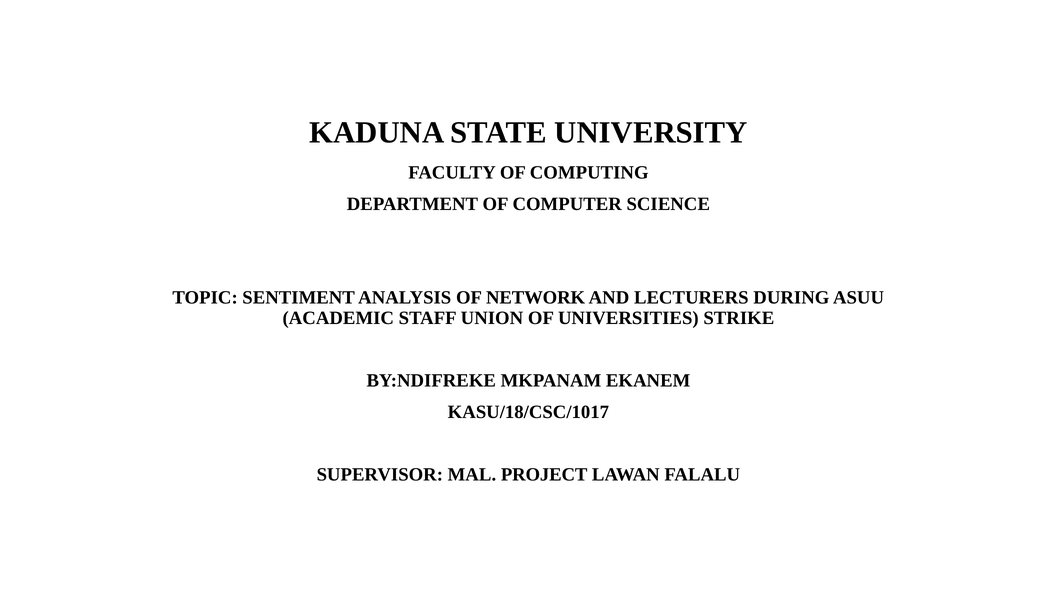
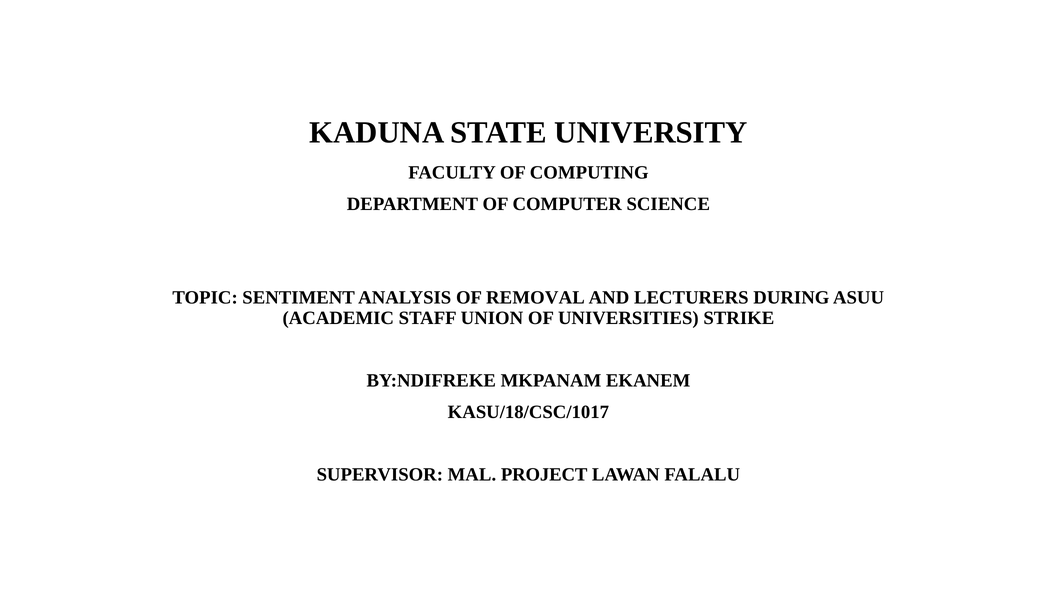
NETWORK: NETWORK -> REMOVAL
